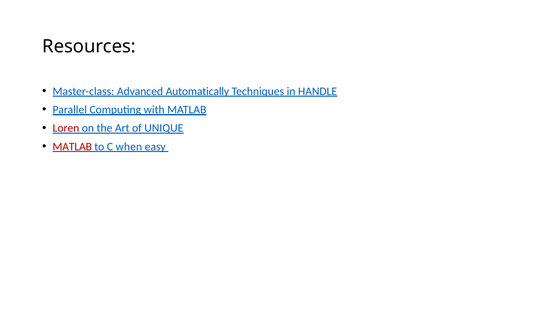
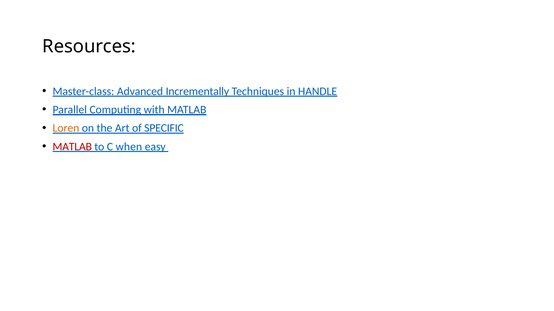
Automatically: Automatically -> Incrementally
Loren colour: red -> orange
UNIQUE: UNIQUE -> SPECIFIC
